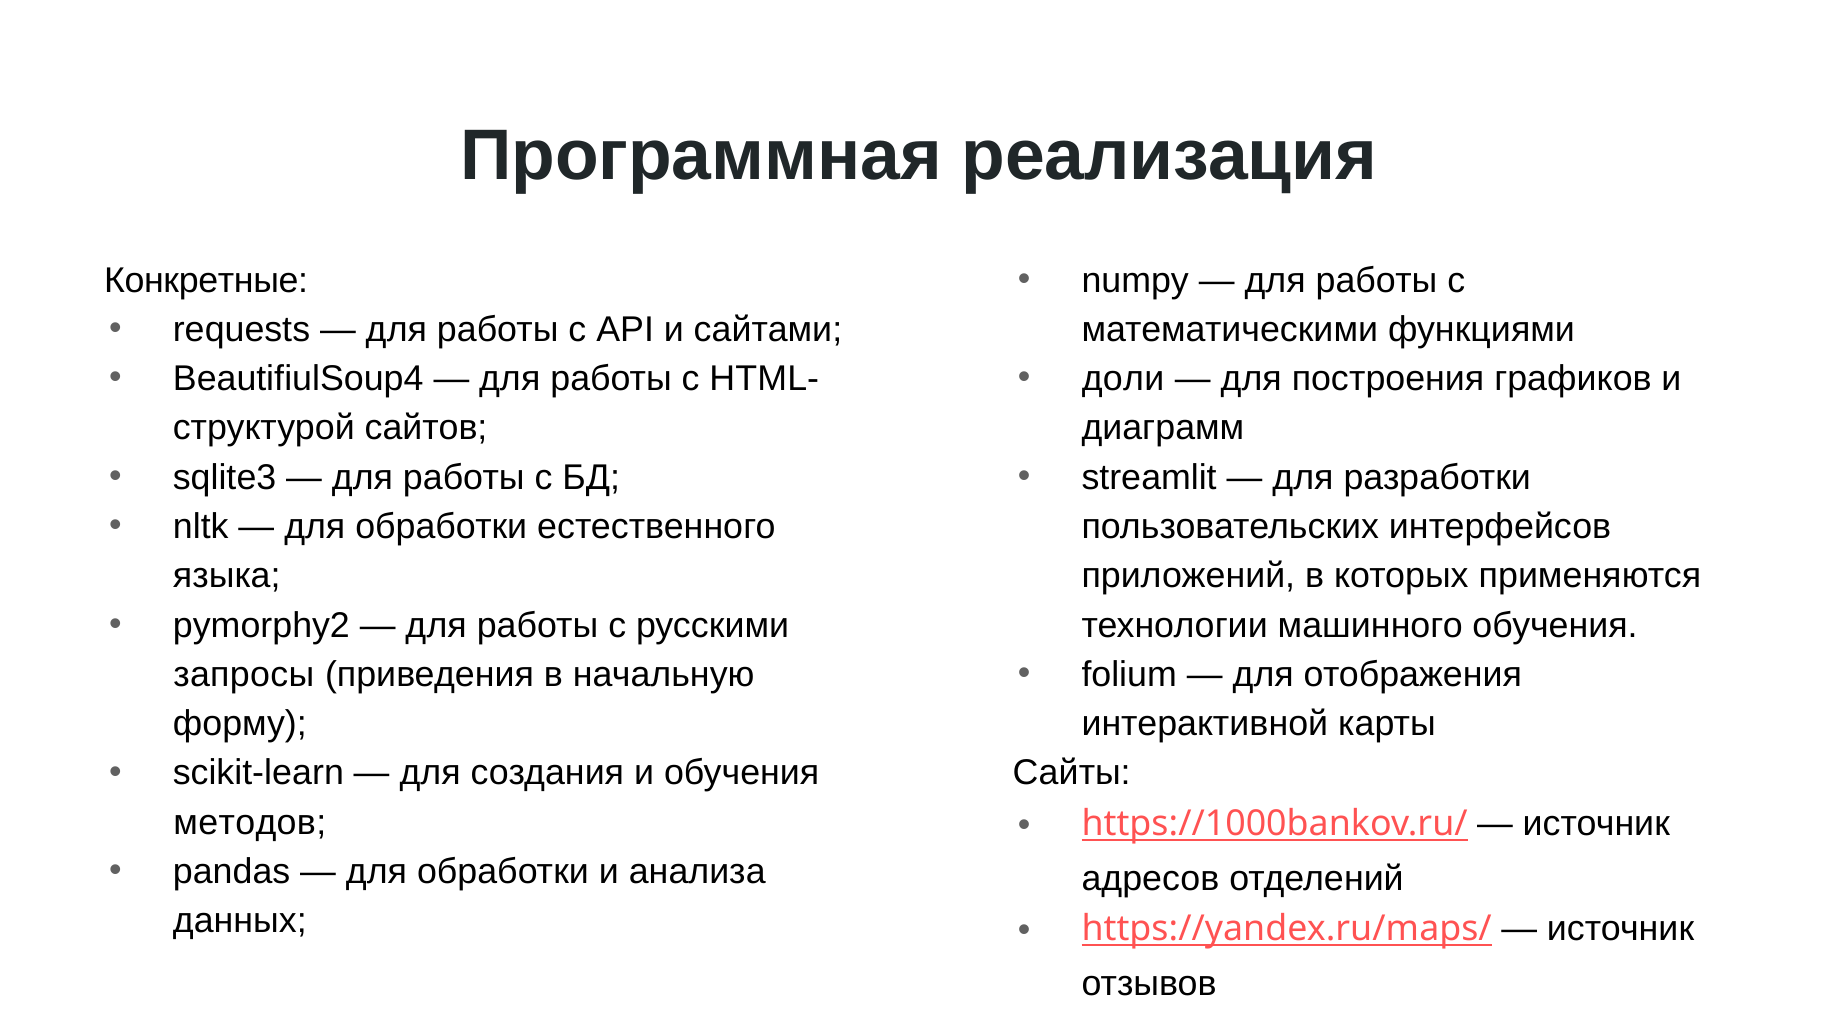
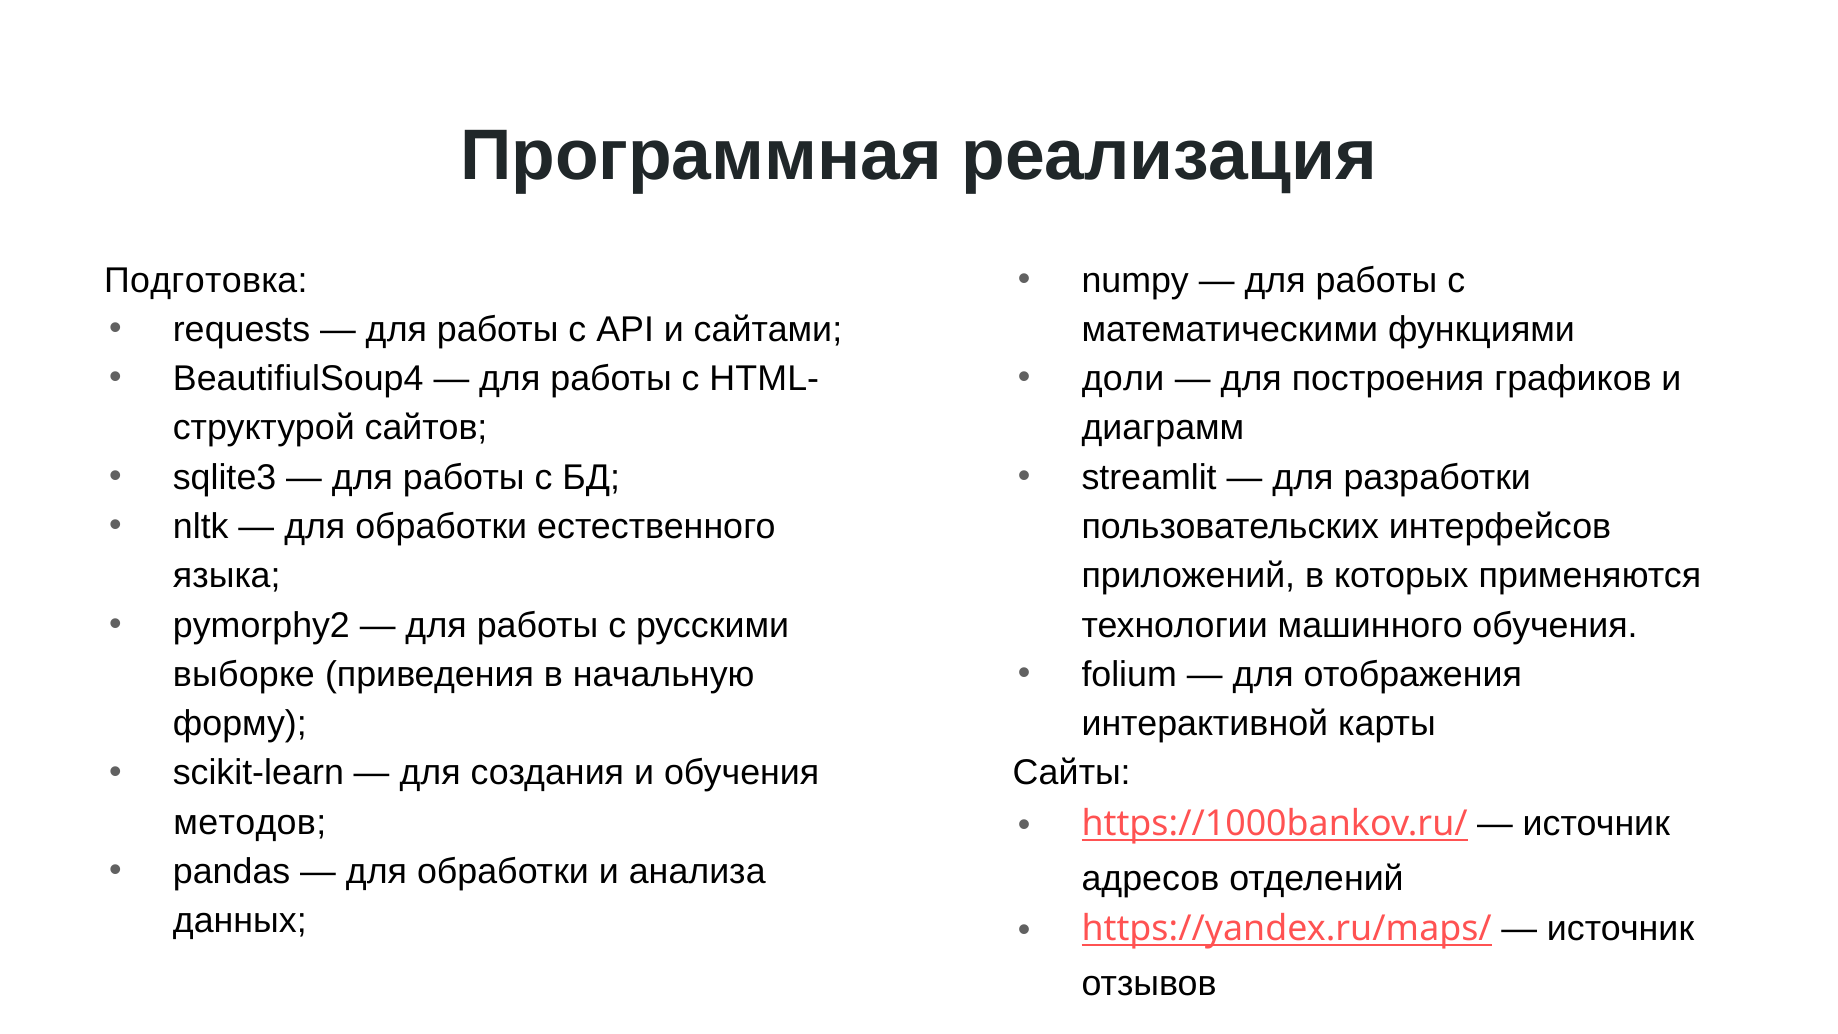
Конкретные: Конкретные -> Подготовка
запросы: запросы -> выборке
